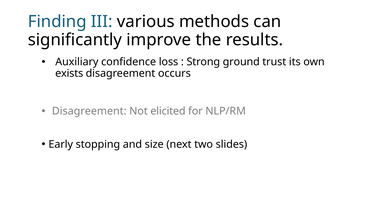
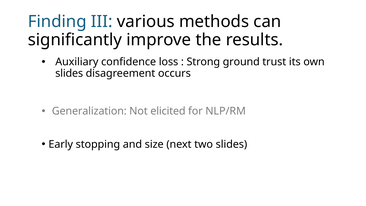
exists at (69, 73): exists -> slides
Disagreement at (89, 111): Disagreement -> Generalization
